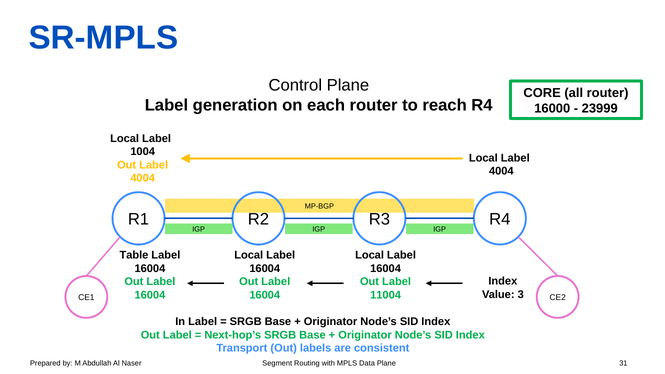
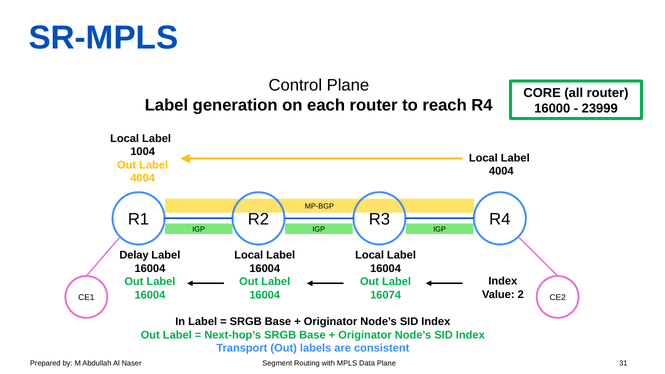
Table: Table -> Delay
3: 3 -> 2
11004: 11004 -> 16074
